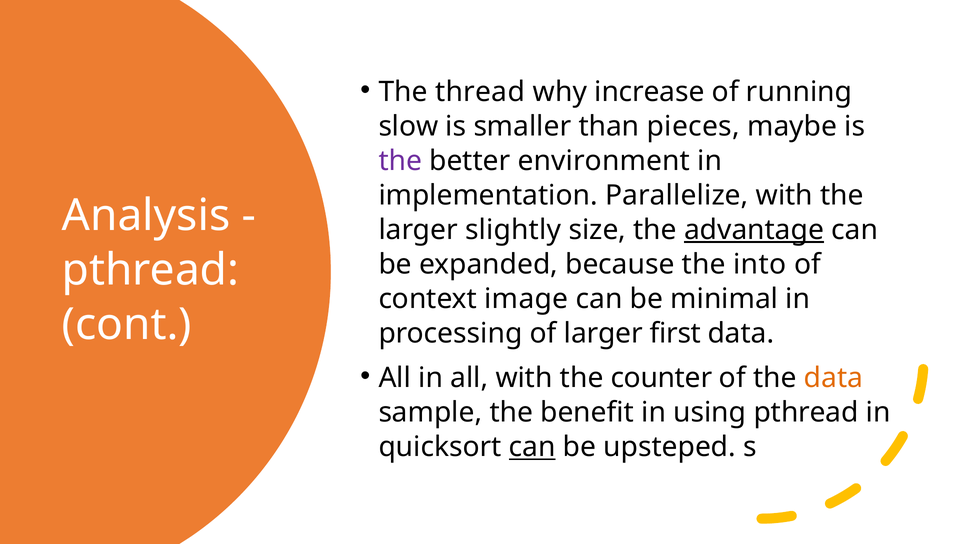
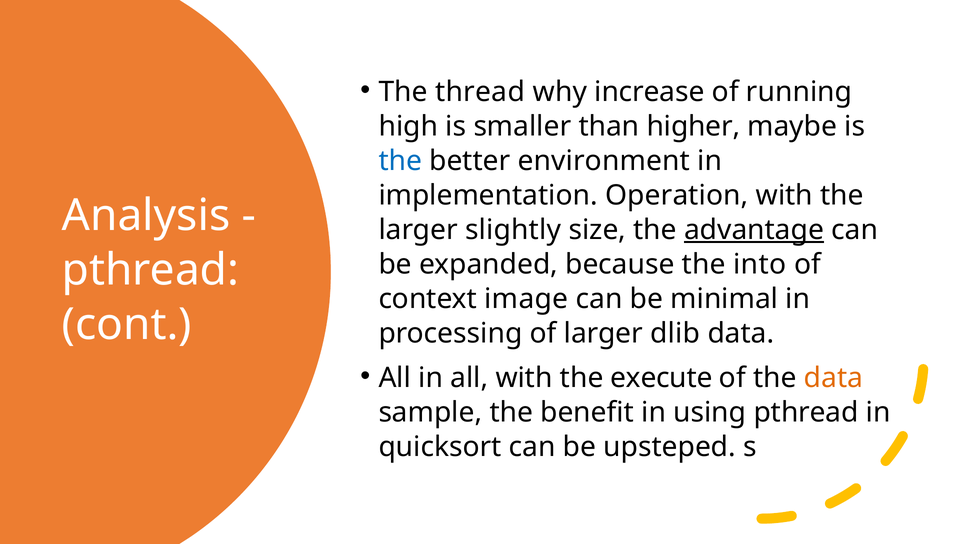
slow: slow -> high
pieces: pieces -> higher
the at (400, 161) colour: purple -> blue
Parallelize: Parallelize -> Operation
first: first -> dlib
counter: counter -> execute
can at (532, 447) underline: present -> none
